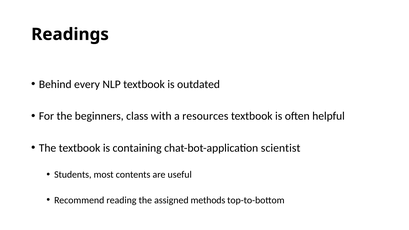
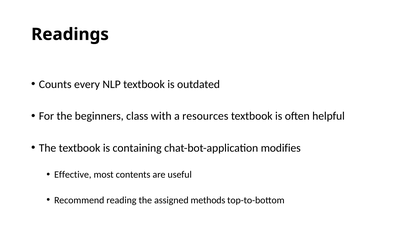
Behind: Behind -> Counts
scientist: scientist -> modifies
Students: Students -> Effective
